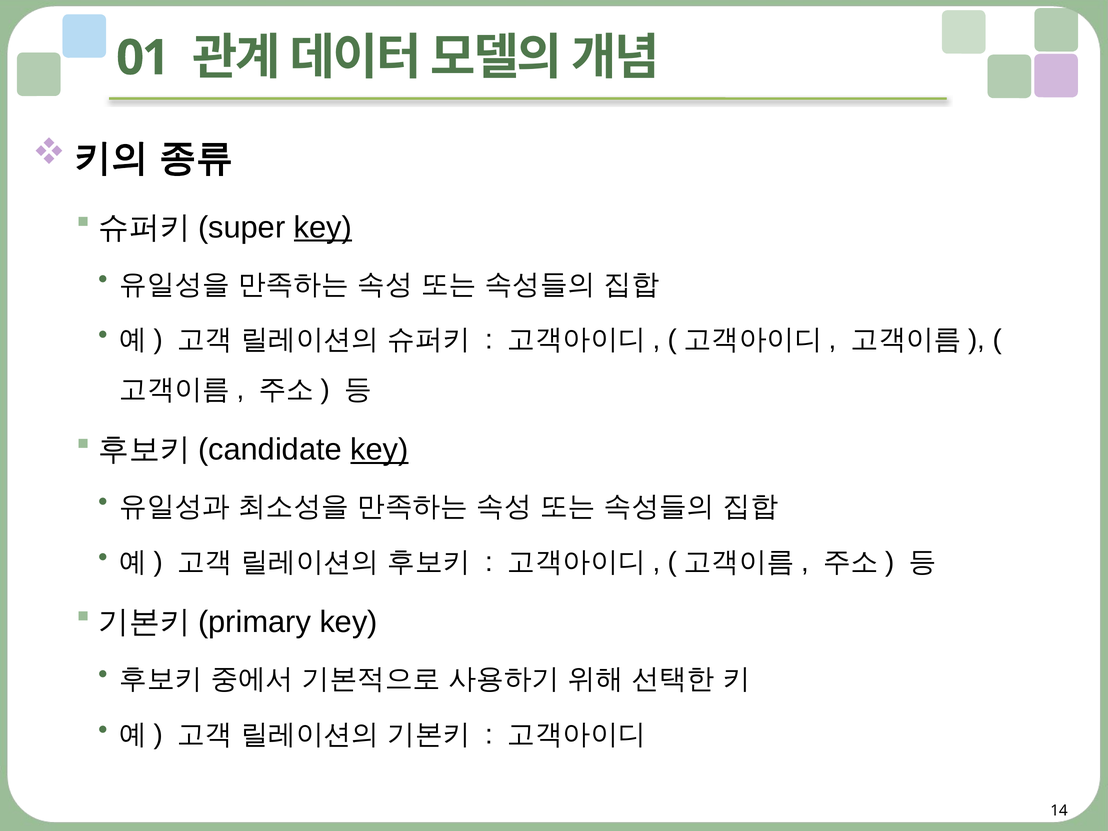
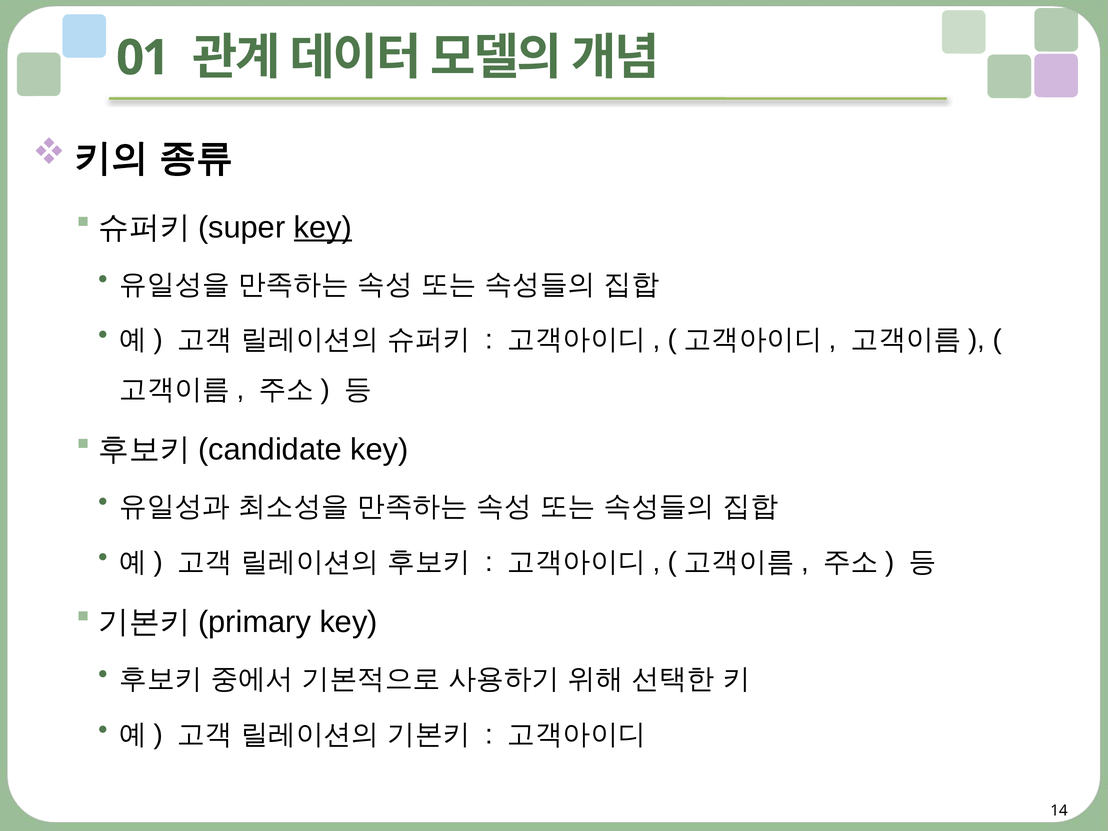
key at (380, 450) underline: present -> none
